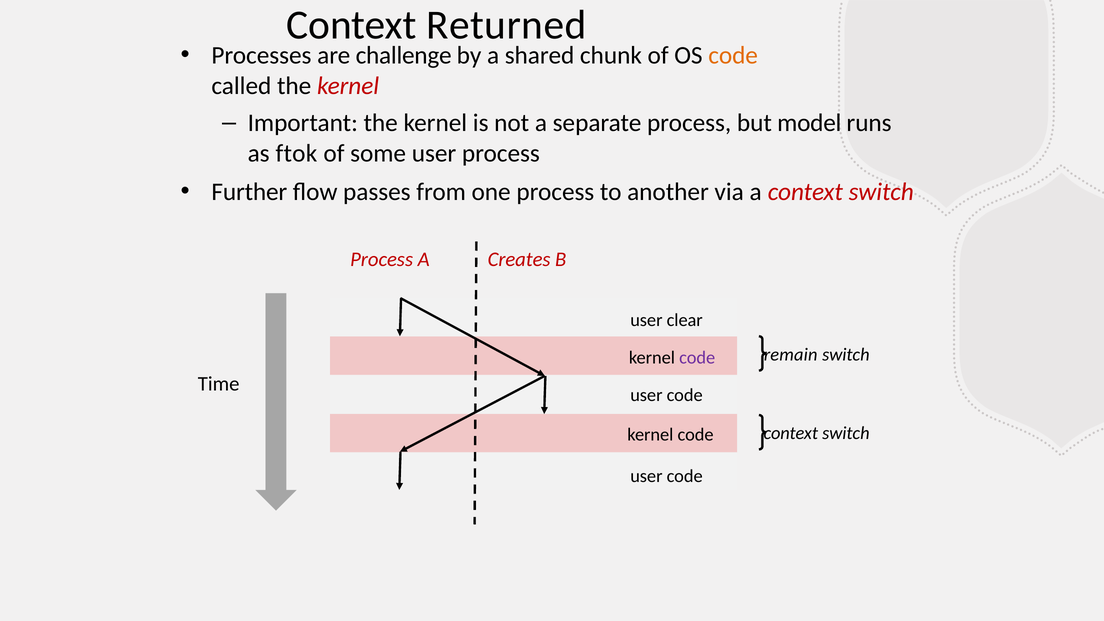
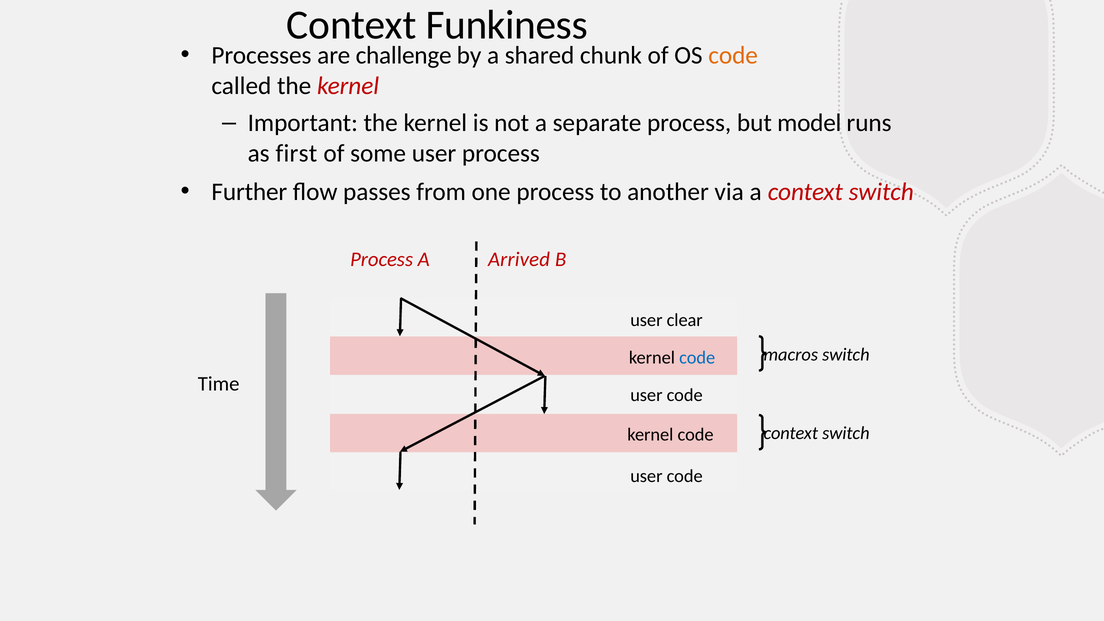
Returned: Returned -> Funkiness
ftok: ftok -> first
Creates: Creates -> Arrived
remain: remain -> macros
code at (697, 358) colour: purple -> blue
